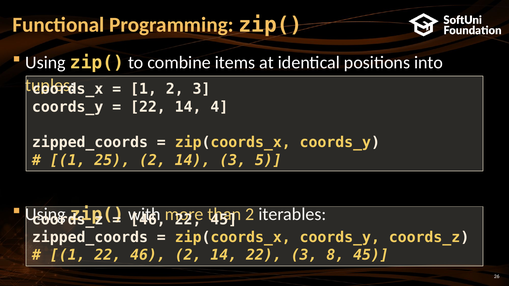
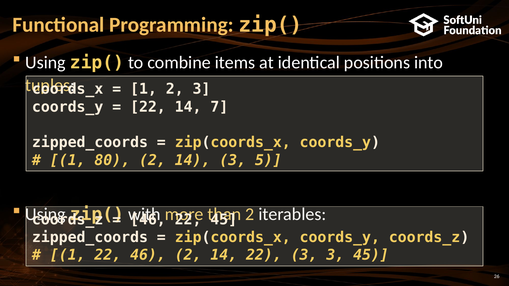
4: 4 -> 7
25: 25 -> 80
3 8: 8 -> 3
